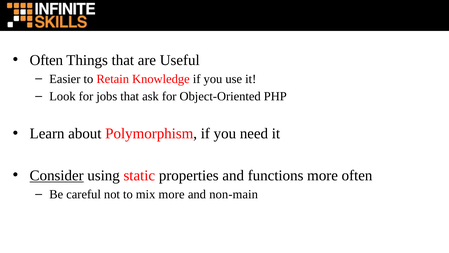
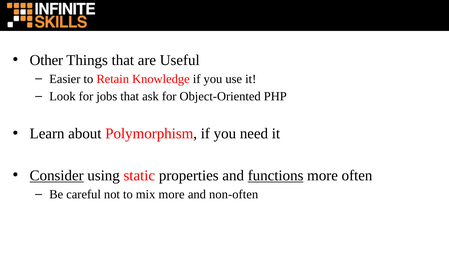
Often at (46, 60): Often -> Other
functions underline: none -> present
non-main: non-main -> non-often
